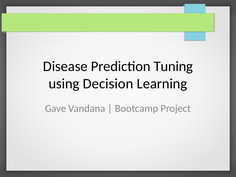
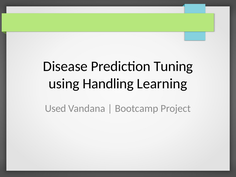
Decision: Decision -> Handling
Gave: Gave -> Used
